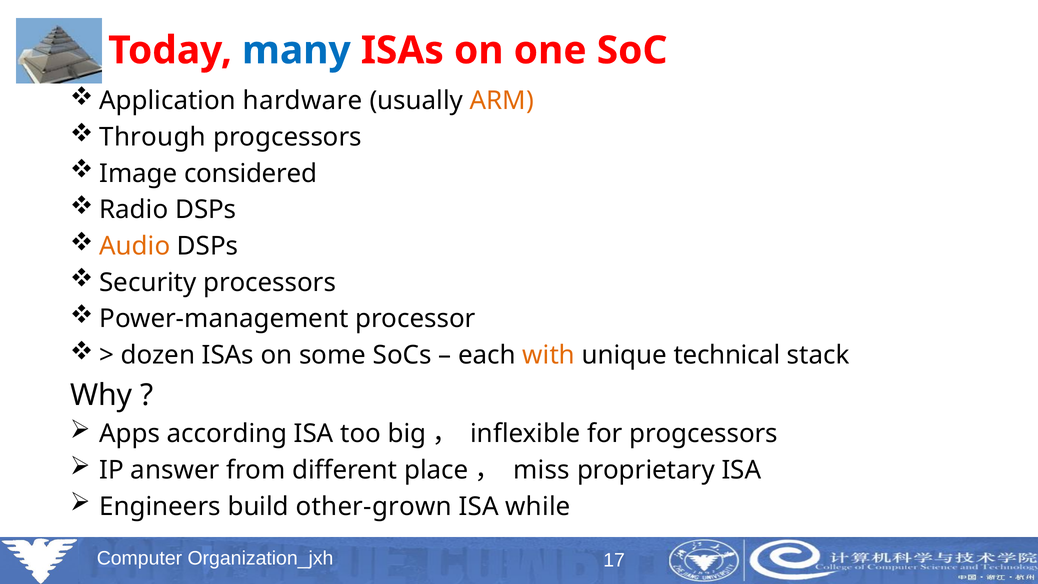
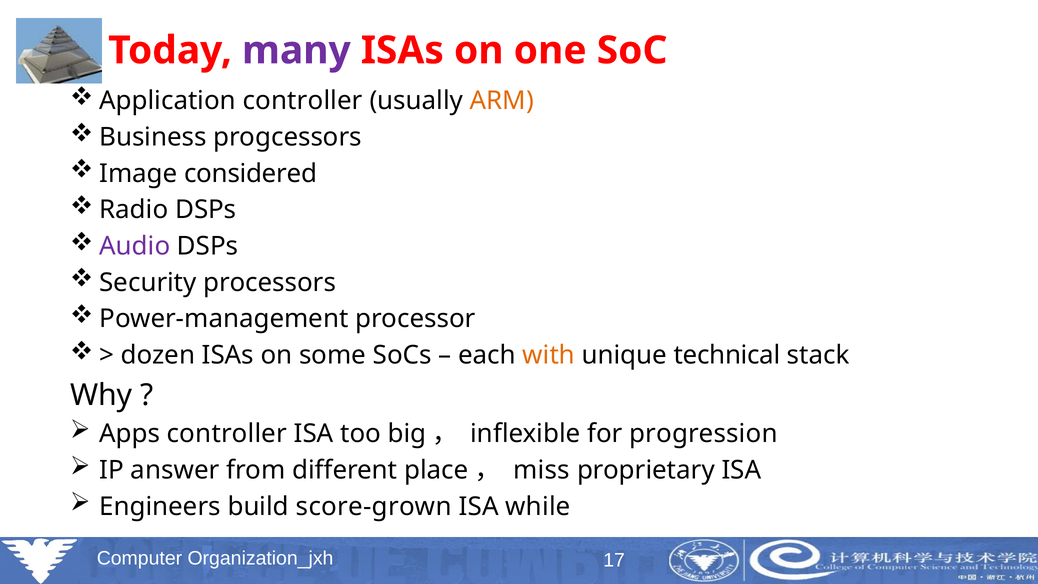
many colour: blue -> purple
Application hardware: hardware -> controller
Through: Through -> Business
Audio colour: orange -> purple
Apps according: according -> controller
for progcessors: progcessors -> progression
other-grown: other-grown -> score-grown
